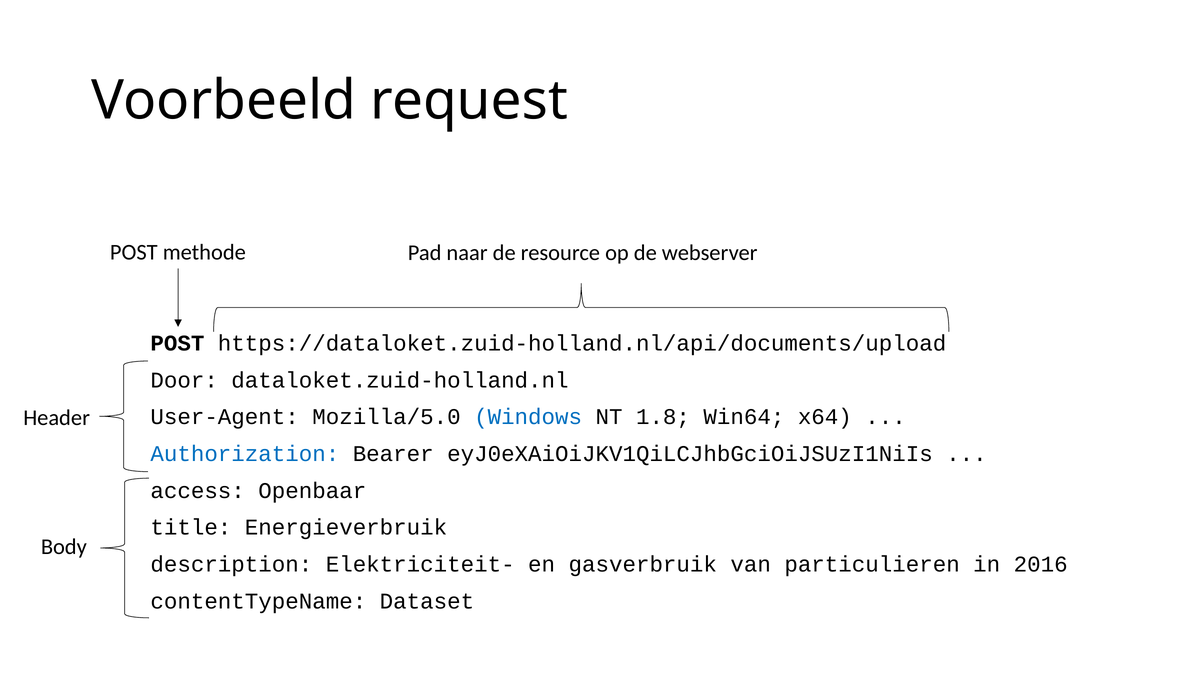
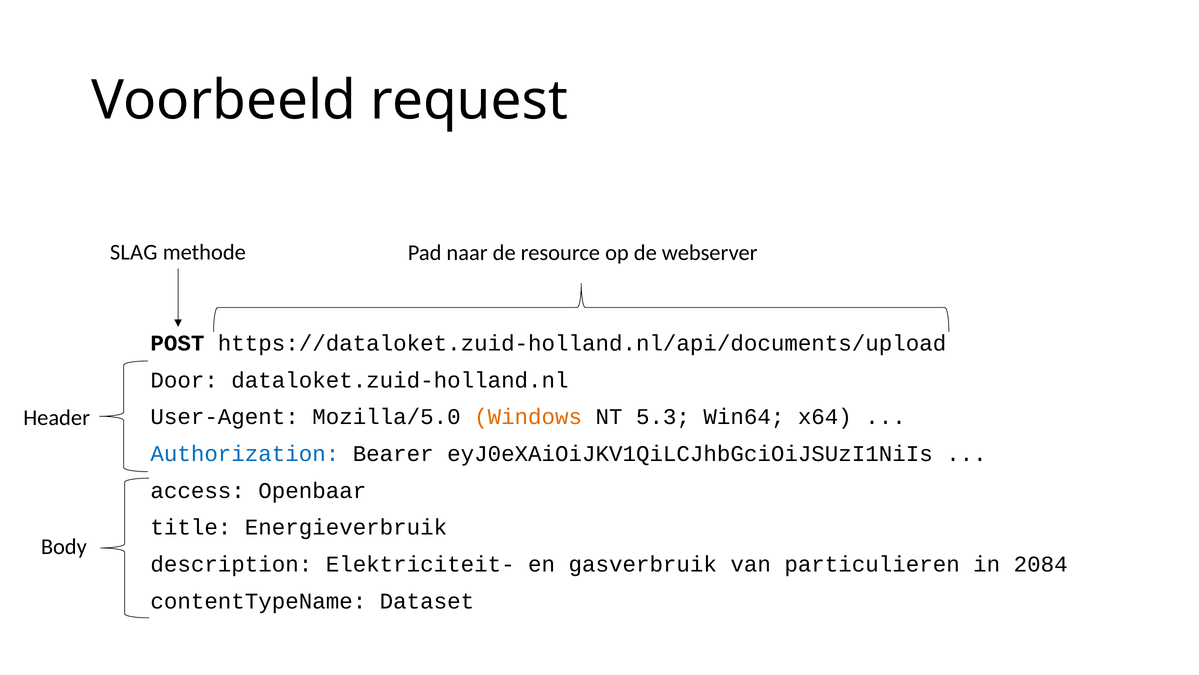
POST at (134, 252): POST -> SLAG
Windows colour: blue -> orange
1.8: 1.8 -> 5.3
2016: 2016 -> 2084
